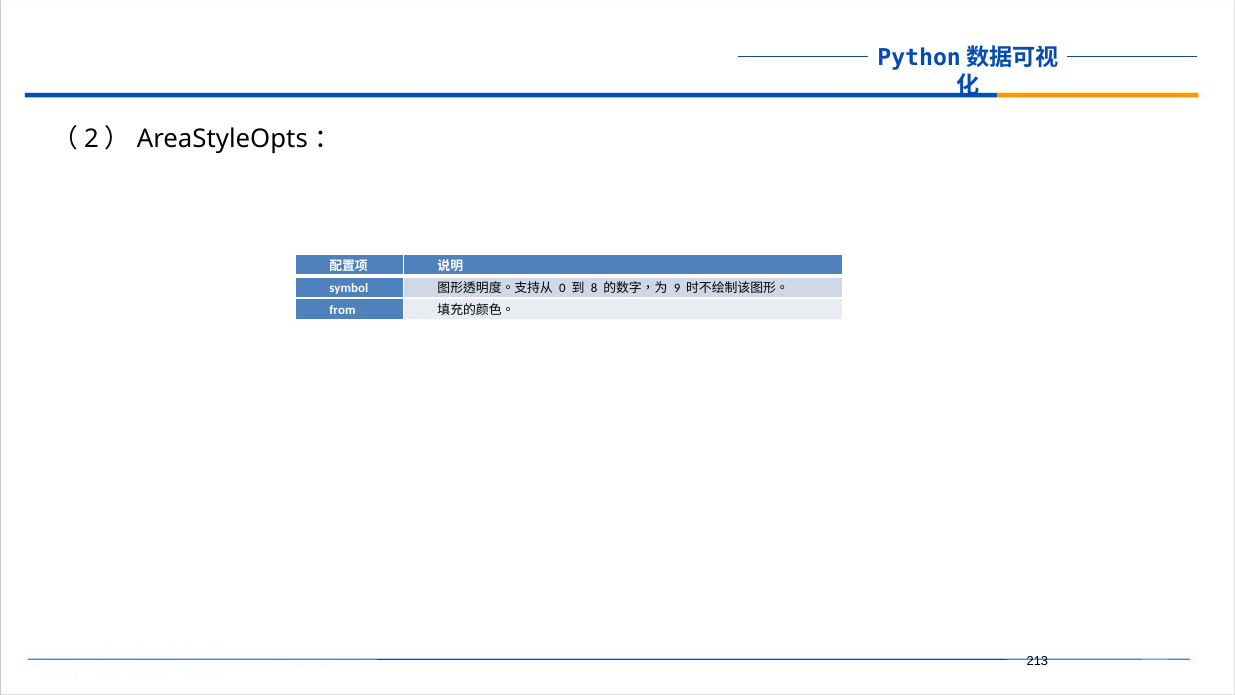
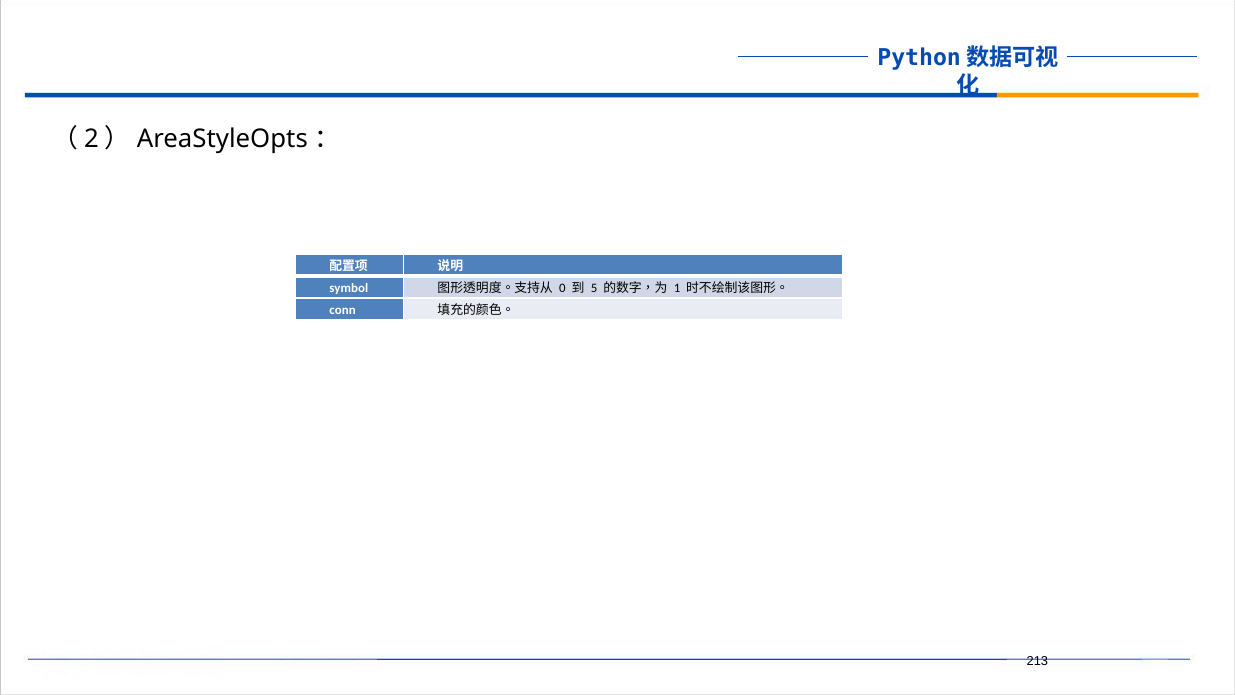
8: 8 -> 5
9: 9 -> 1
from: from -> conn
